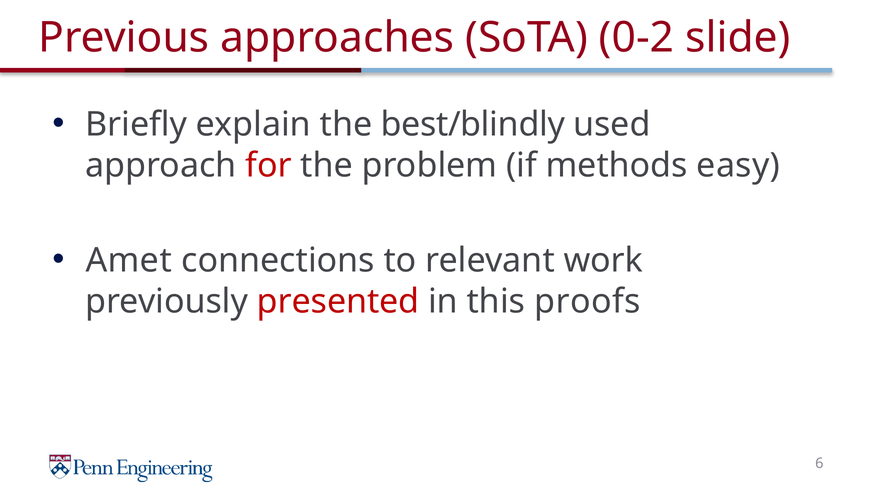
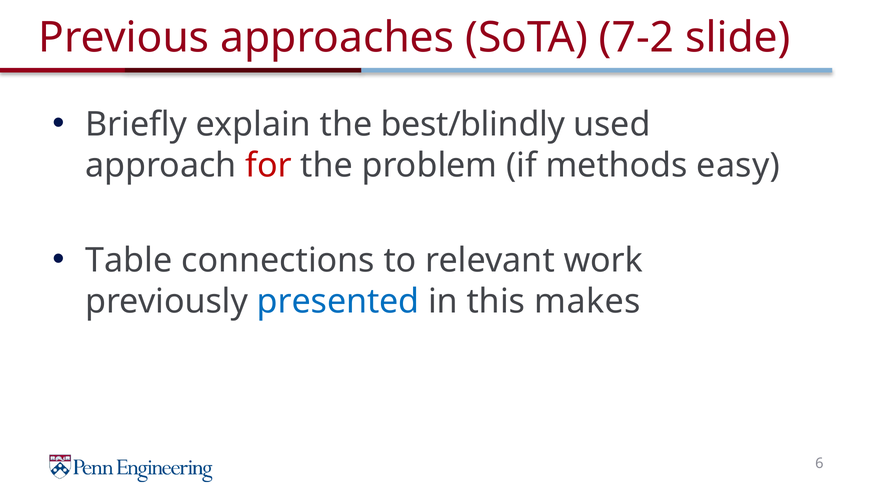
0-2: 0-2 -> 7-2
Amet: Amet -> Table
presented colour: red -> blue
proofs: proofs -> makes
